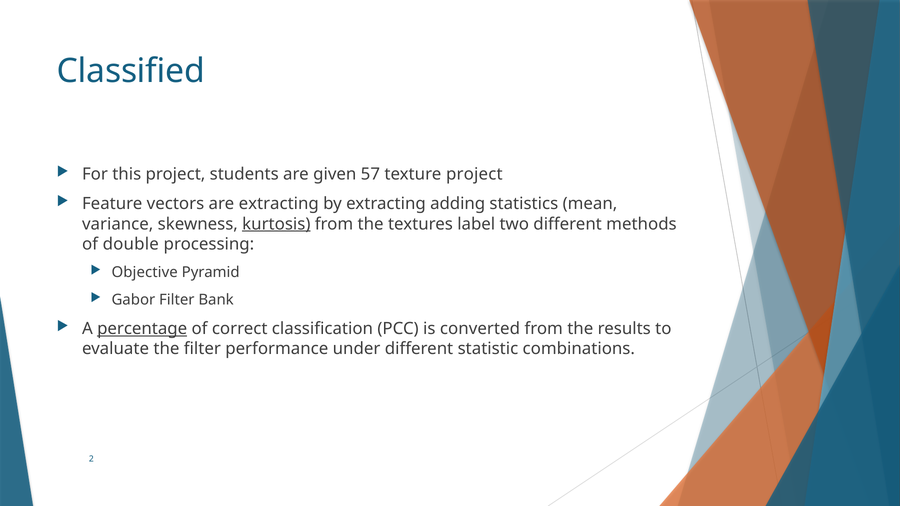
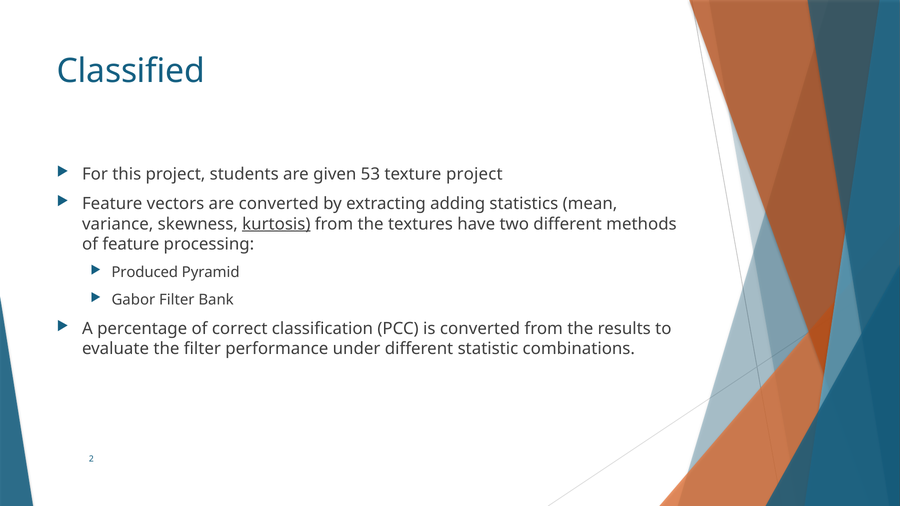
57: 57 -> 53
are extracting: extracting -> converted
label: label -> have
of double: double -> feature
Objective: Objective -> Produced
percentage underline: present -> none
